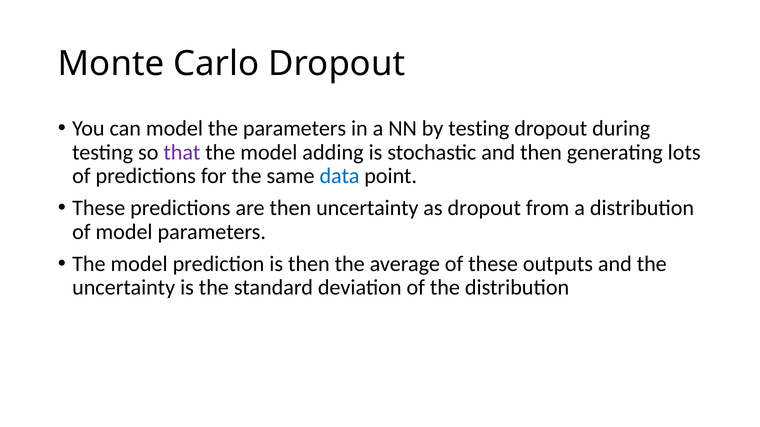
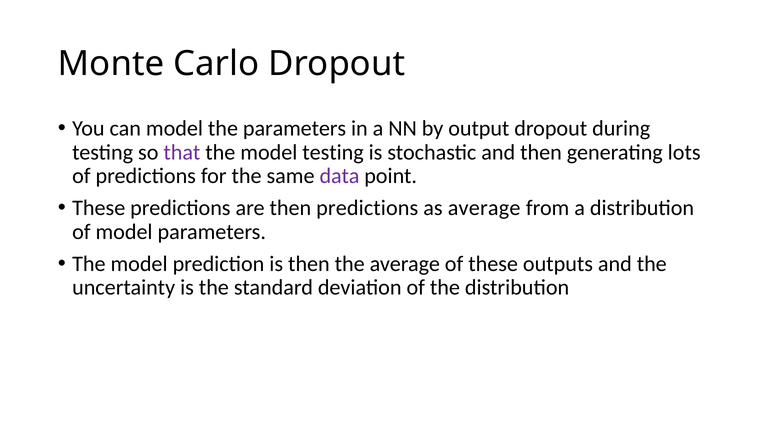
by testing: testing -> output
model adding: adding -> testing
data colour: blue -> purple
then uncertainty: uncertainty -> predictions
as dropout: dropout -> average
